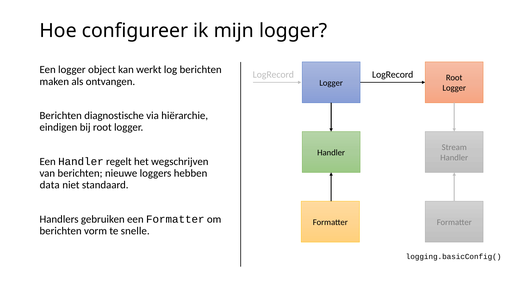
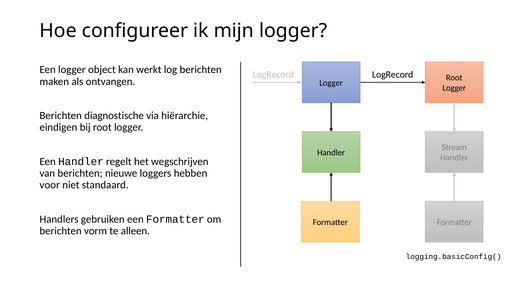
data: data -> voor
snelle: snelle -> alleen
